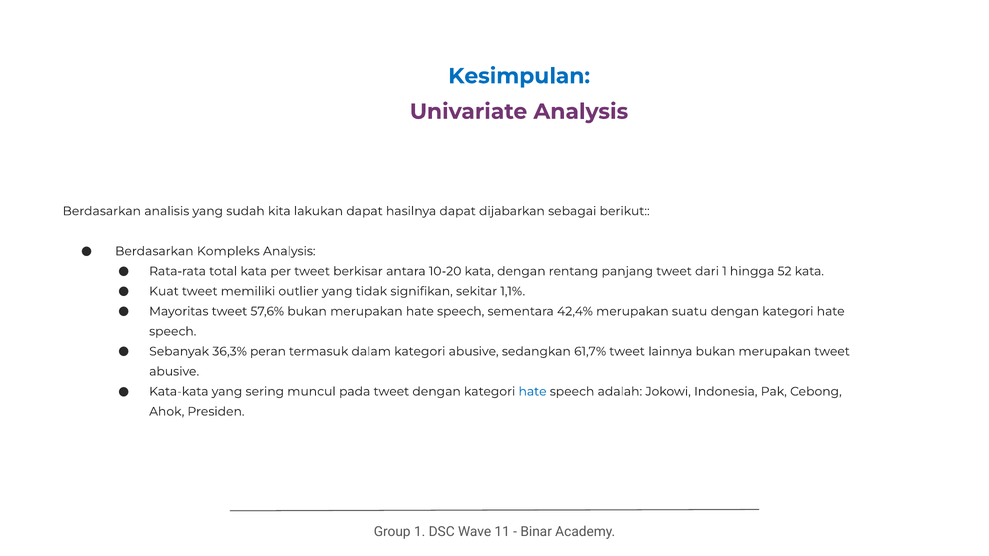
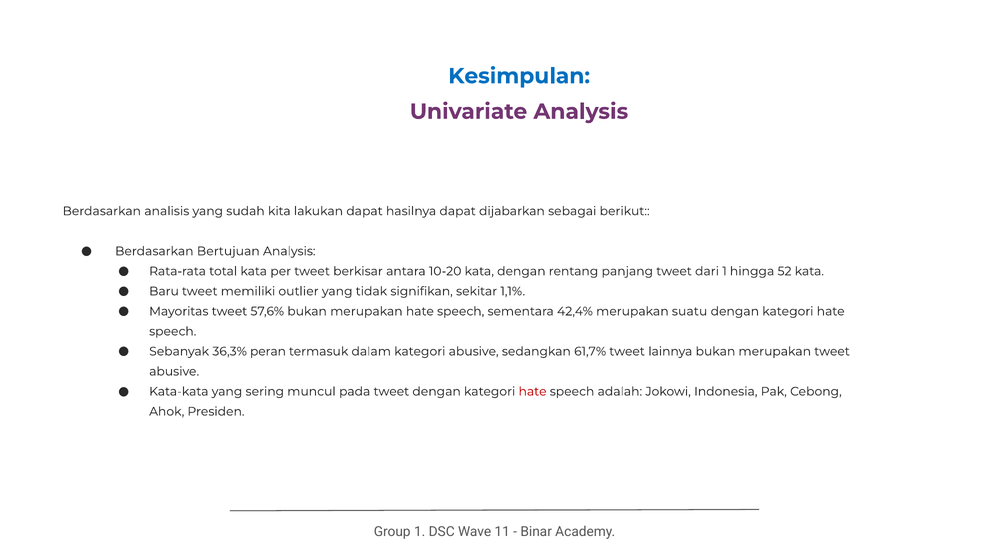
Kompleks: Kompleks -> Bertujuan
Kuat: Kuat -> Baru
hate at (533, 392) colour: blue -> red
